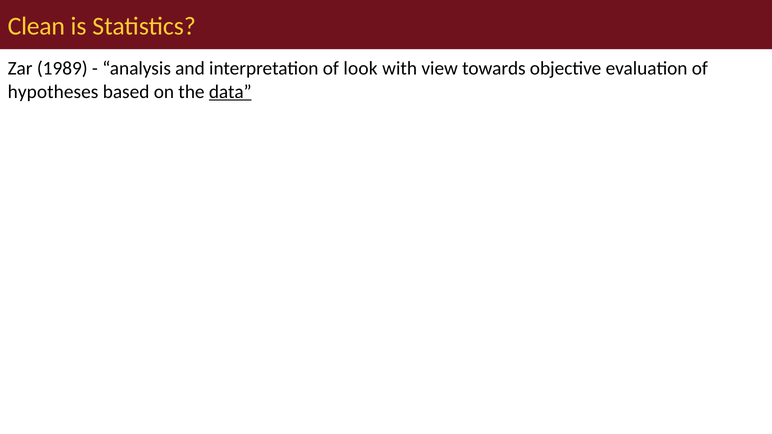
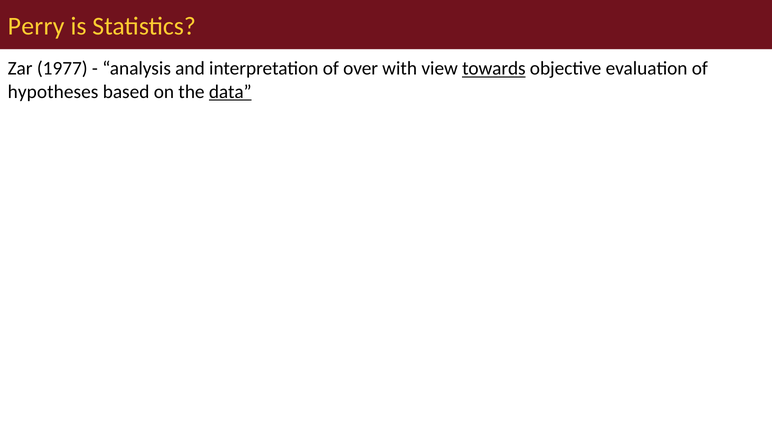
Clean: Clean -> Perry
1989: 1989 -> 1977
look: look -> over
towards underline: none -> present
